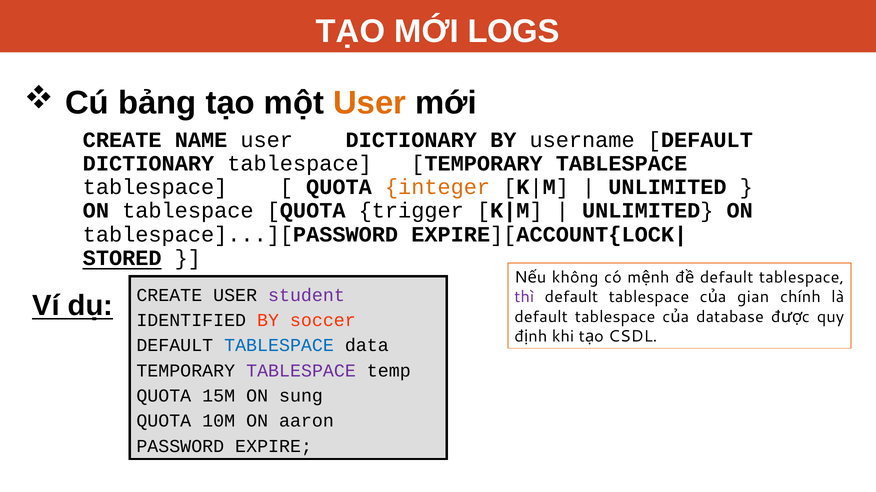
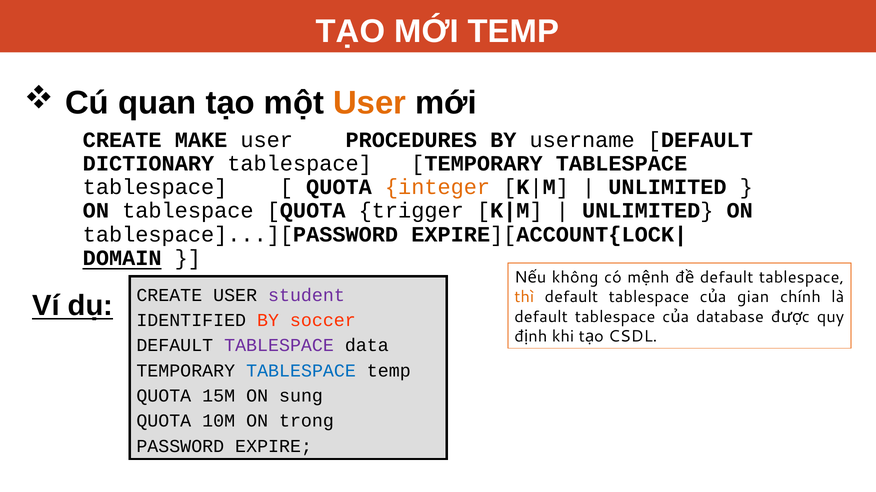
MỚI LOGS: LOGS -> TEMP
bảng: bảng -> quan
NAME: NAME -> MAKE
user DICTIONARY: DICTIONARY -> PROCEDURES
STORED: STORED -> DOMAIN
thì colour: purple -> orange
TABLESPACE at (279, 346) colour: blue -> purple
TABLESPACE at (301, 371) colour: purple -> blue
aaron: aaron -> trong
